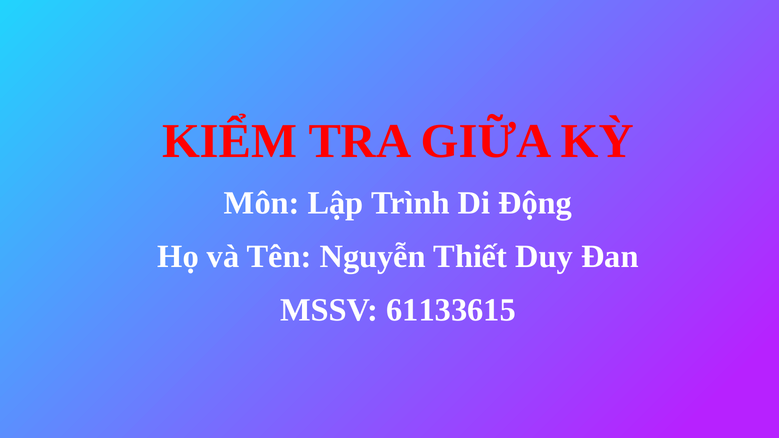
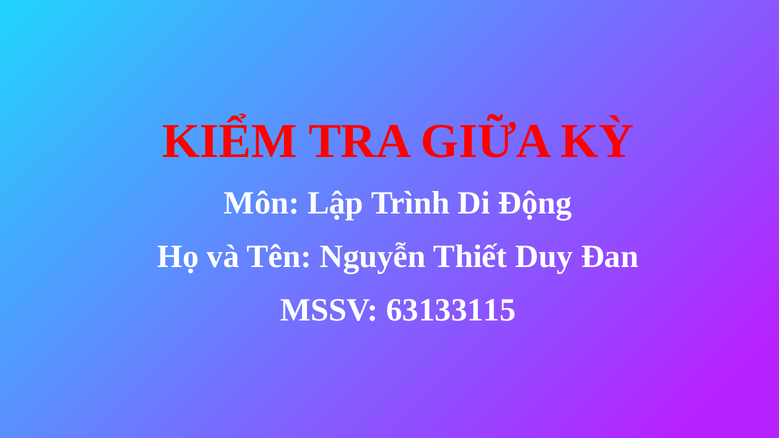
61133615: 61133615 -> 63133115
